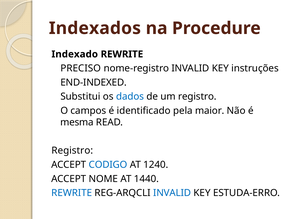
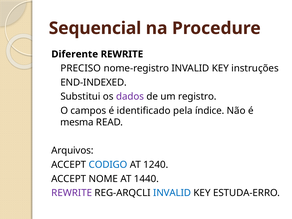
Indexados: Indexados -> Sequencial
Indexado: Indexado -> Diferente
dados colour: blue -> purple
maior: maior -> índice
Registro at (72, 151): Registro -> Arquivos
REWRITE at (72, 193) colour: blue -> purple
